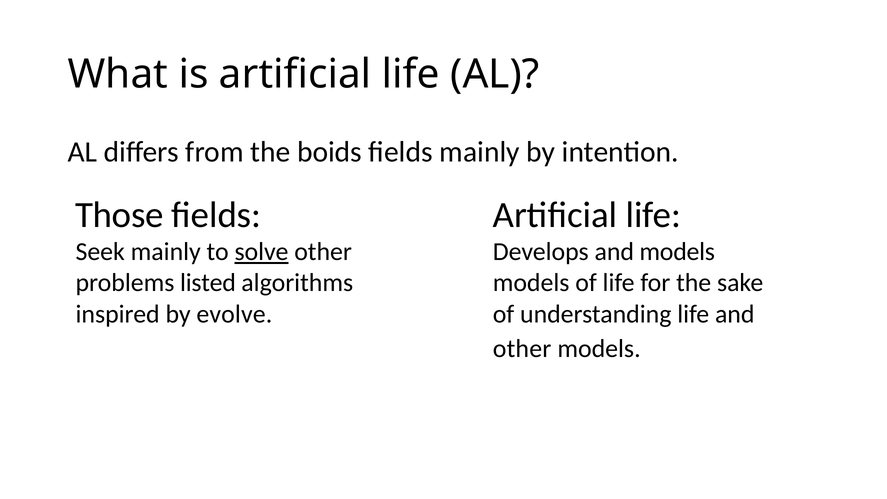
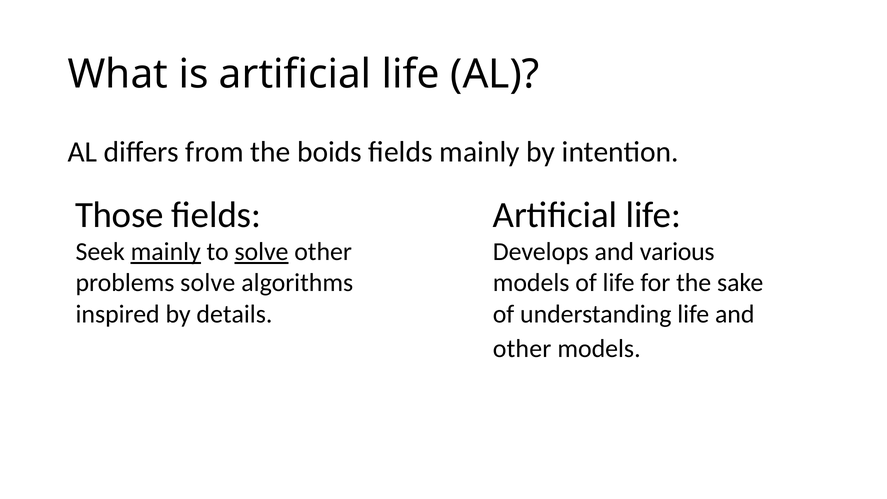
mainly at (166, 252) underline: none -> present
and models: models -> various
problems listed: listed -> solve
evolve: evolve -> details
